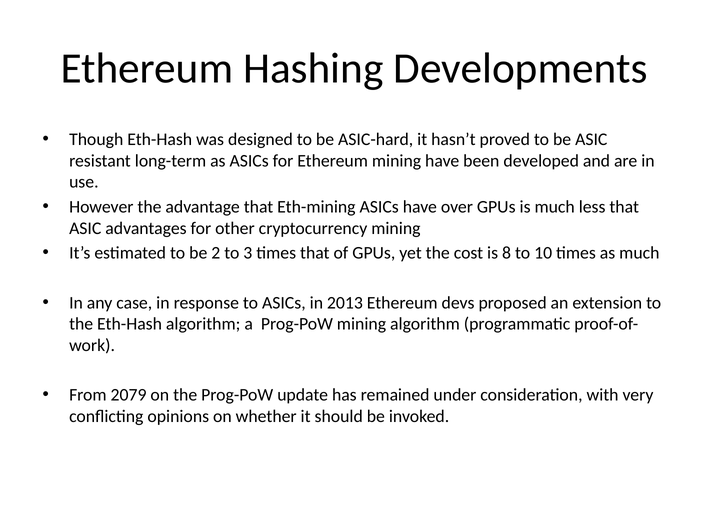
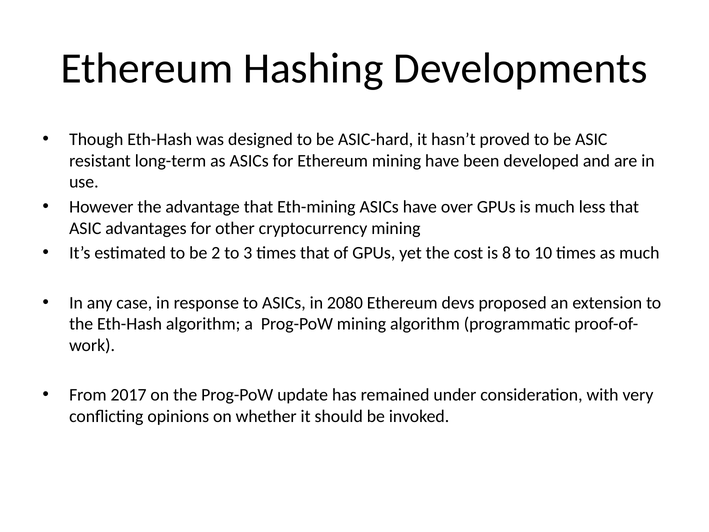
2013: 2013 -> 2080
2079: 2079 -> 2017
